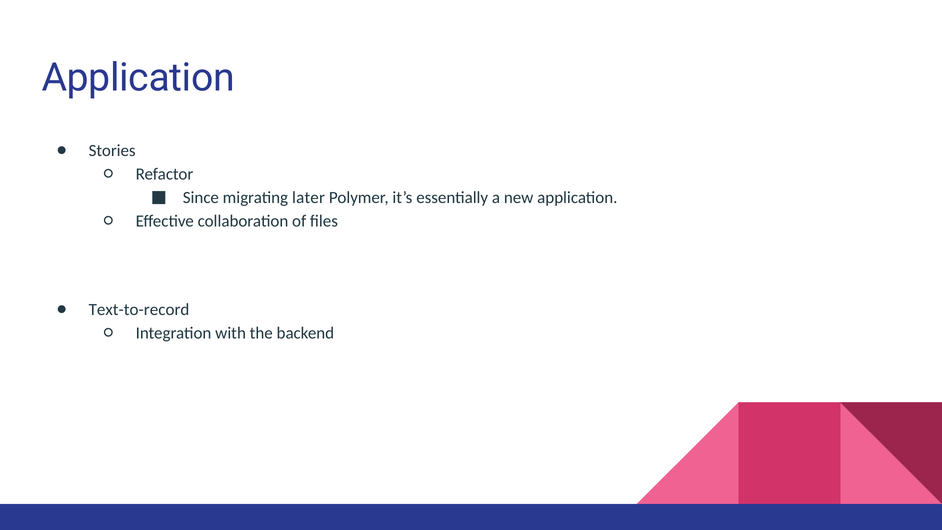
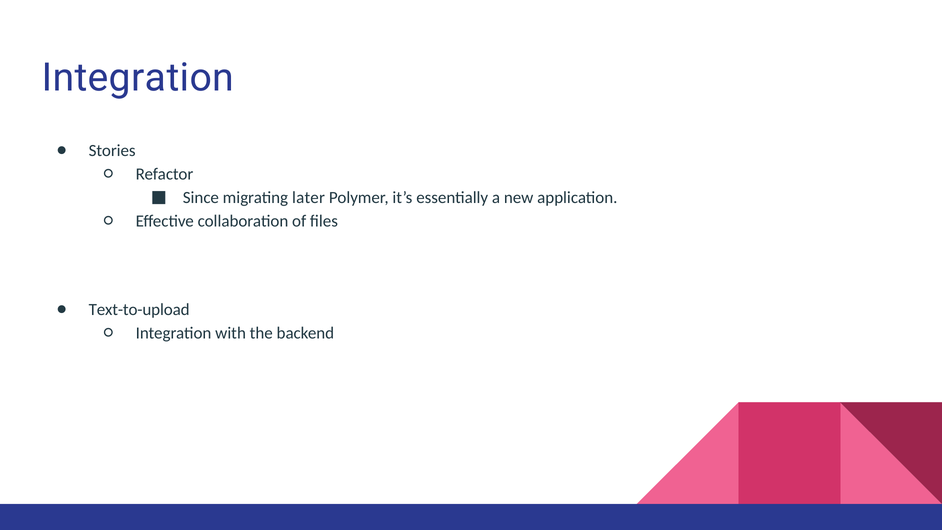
Application at (138, 78): Application -> Integration
Text-to-record: Text-to-record -> Text-to-upload
